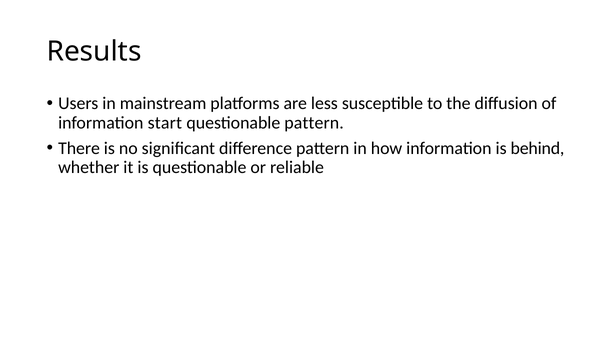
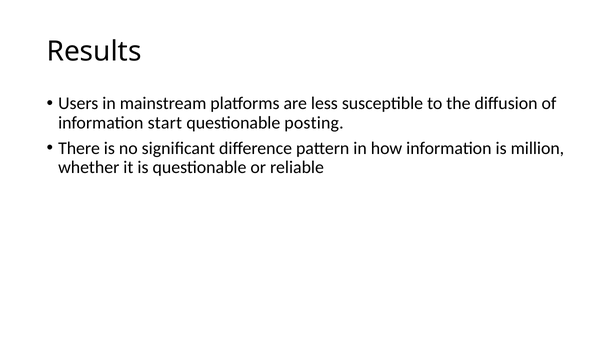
questionable pattern: pattern -> posting
behind: behind -> million
